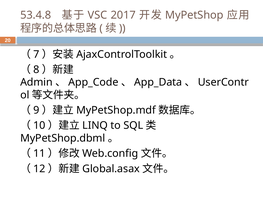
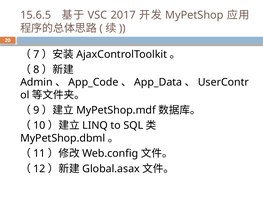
53.4.8: 53.4.8 -> 15.6.5
